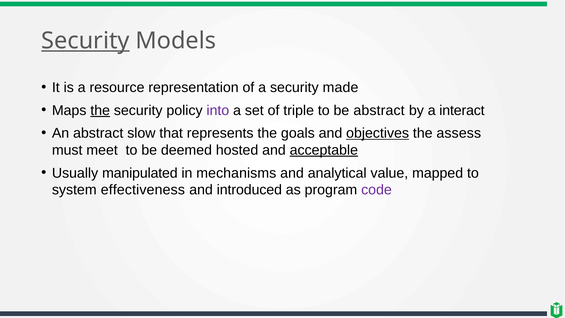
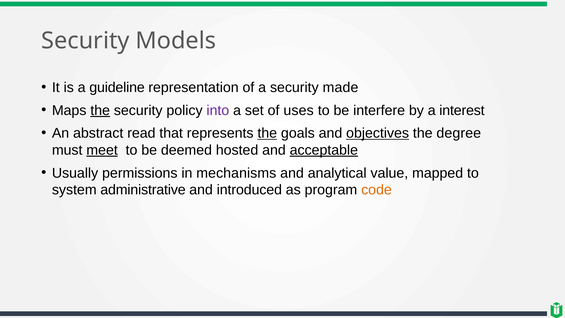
Security at (85, 41) underline: present -> none
resource: resource -> guideline
triple: triple -> uses
be abstract: abstract -> interfere
interact: interact -> interest
slow: slow -> read
the at (267, 133) underline: none -> present
assess: assess -> degree
meet underline: none -> present
manipulated: manipulated -> permissions
effectiveness: effectiveness -> administrative
code colour: purple -> orange
